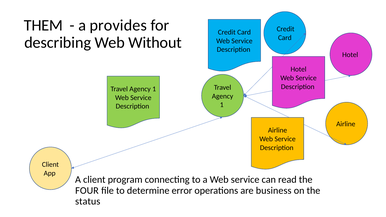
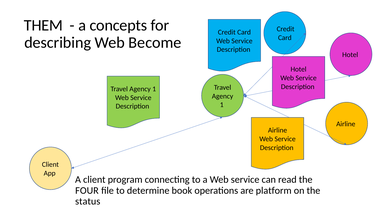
provides: provides -> concepts
Without: Without -> Become
error: error -> book
business: business -> platform
